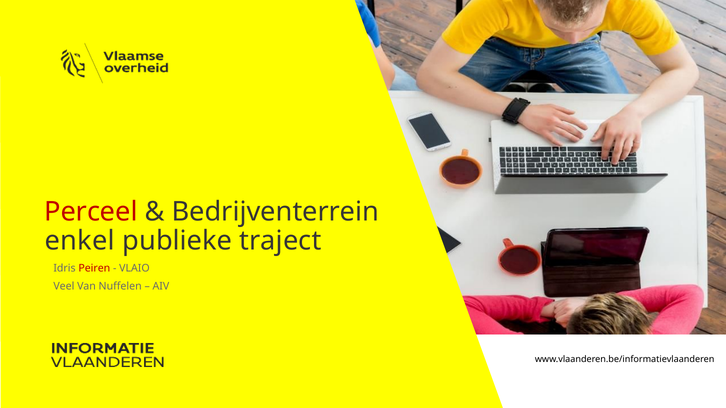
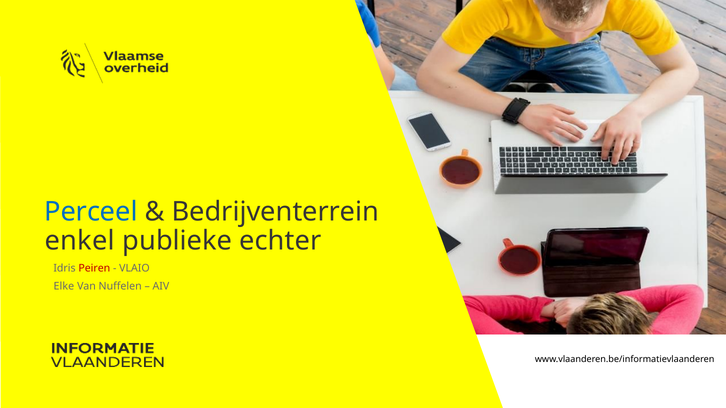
Perceel colour: red -> blue
traject: traject -> echter
Veel: Veel -> Elke
